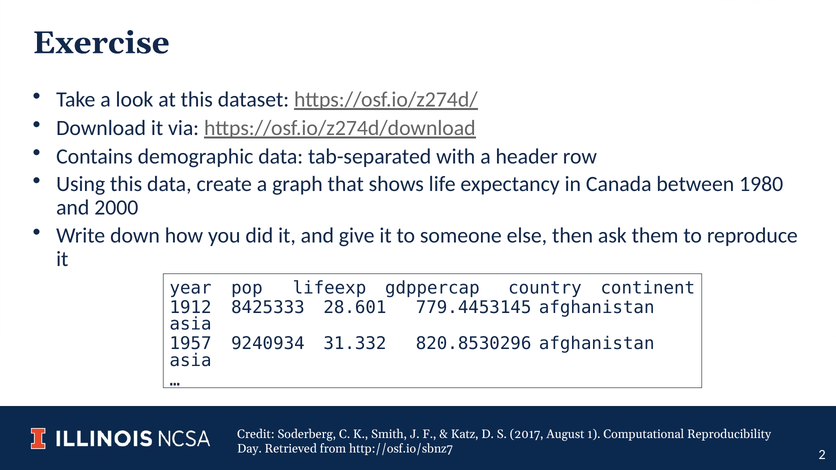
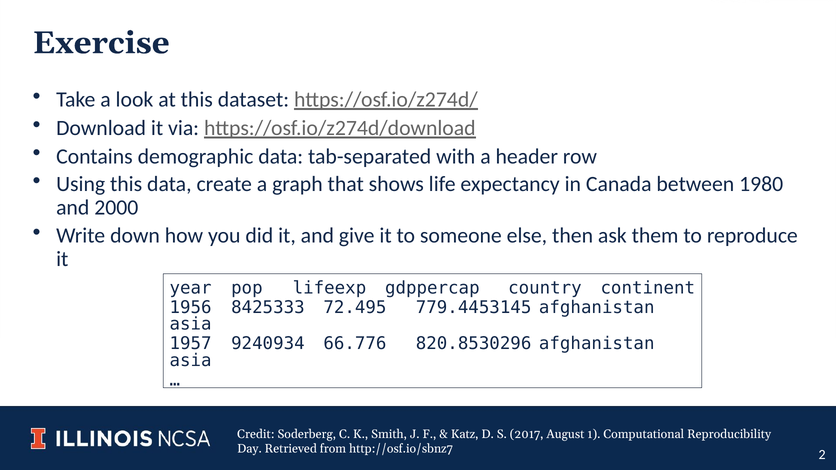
1912: 1912 -> 1956
28.601: 28.601 -> 72.495
31.332: 31.332 -> 66.776
